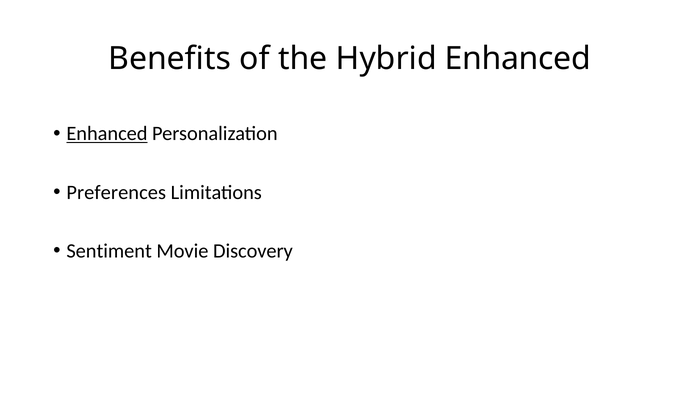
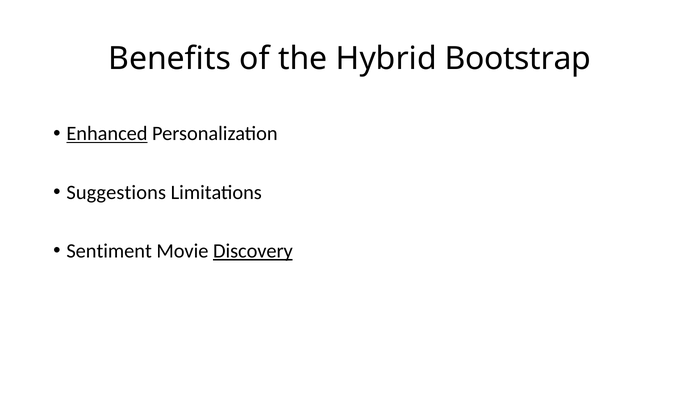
Hybrid Enhanced: Enhanced -> Bootstrap
Preferences: Preferences -> Suggestions
Discovery underline: none -> present
